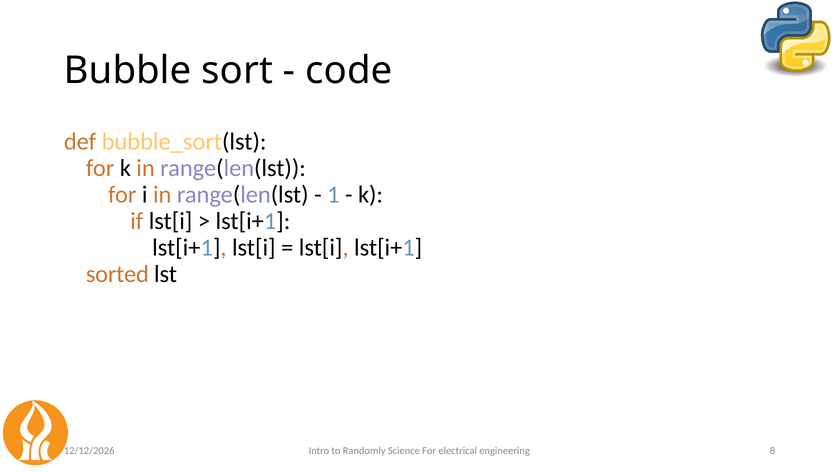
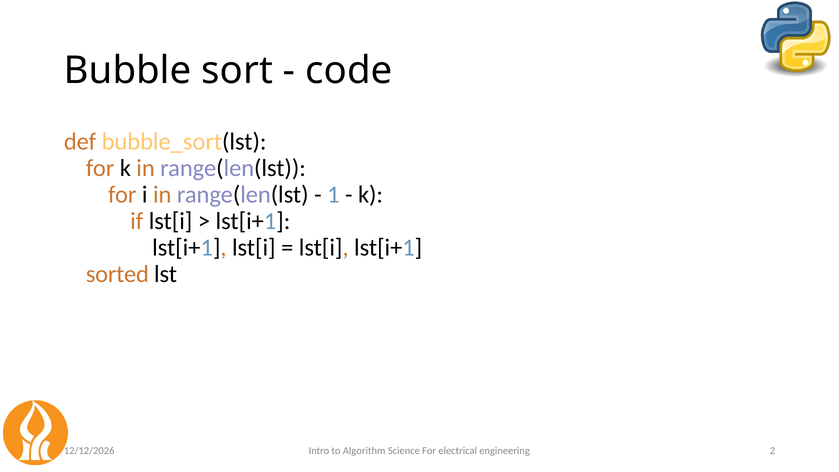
Randomly: Randomly -> Algorithm
8: 8 -> 2
